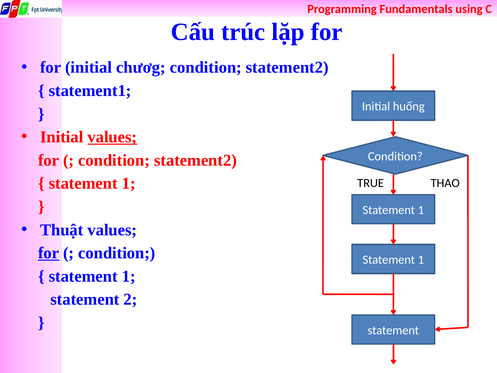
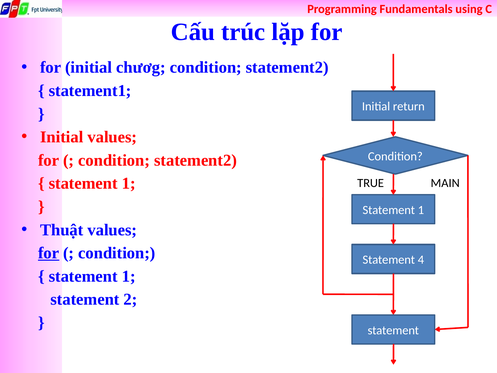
huống: huống -> return
values at (112, 137) underline: present -> none
THAO: THAO -> MAIN
1 at (421, 260): 1 -> 4
